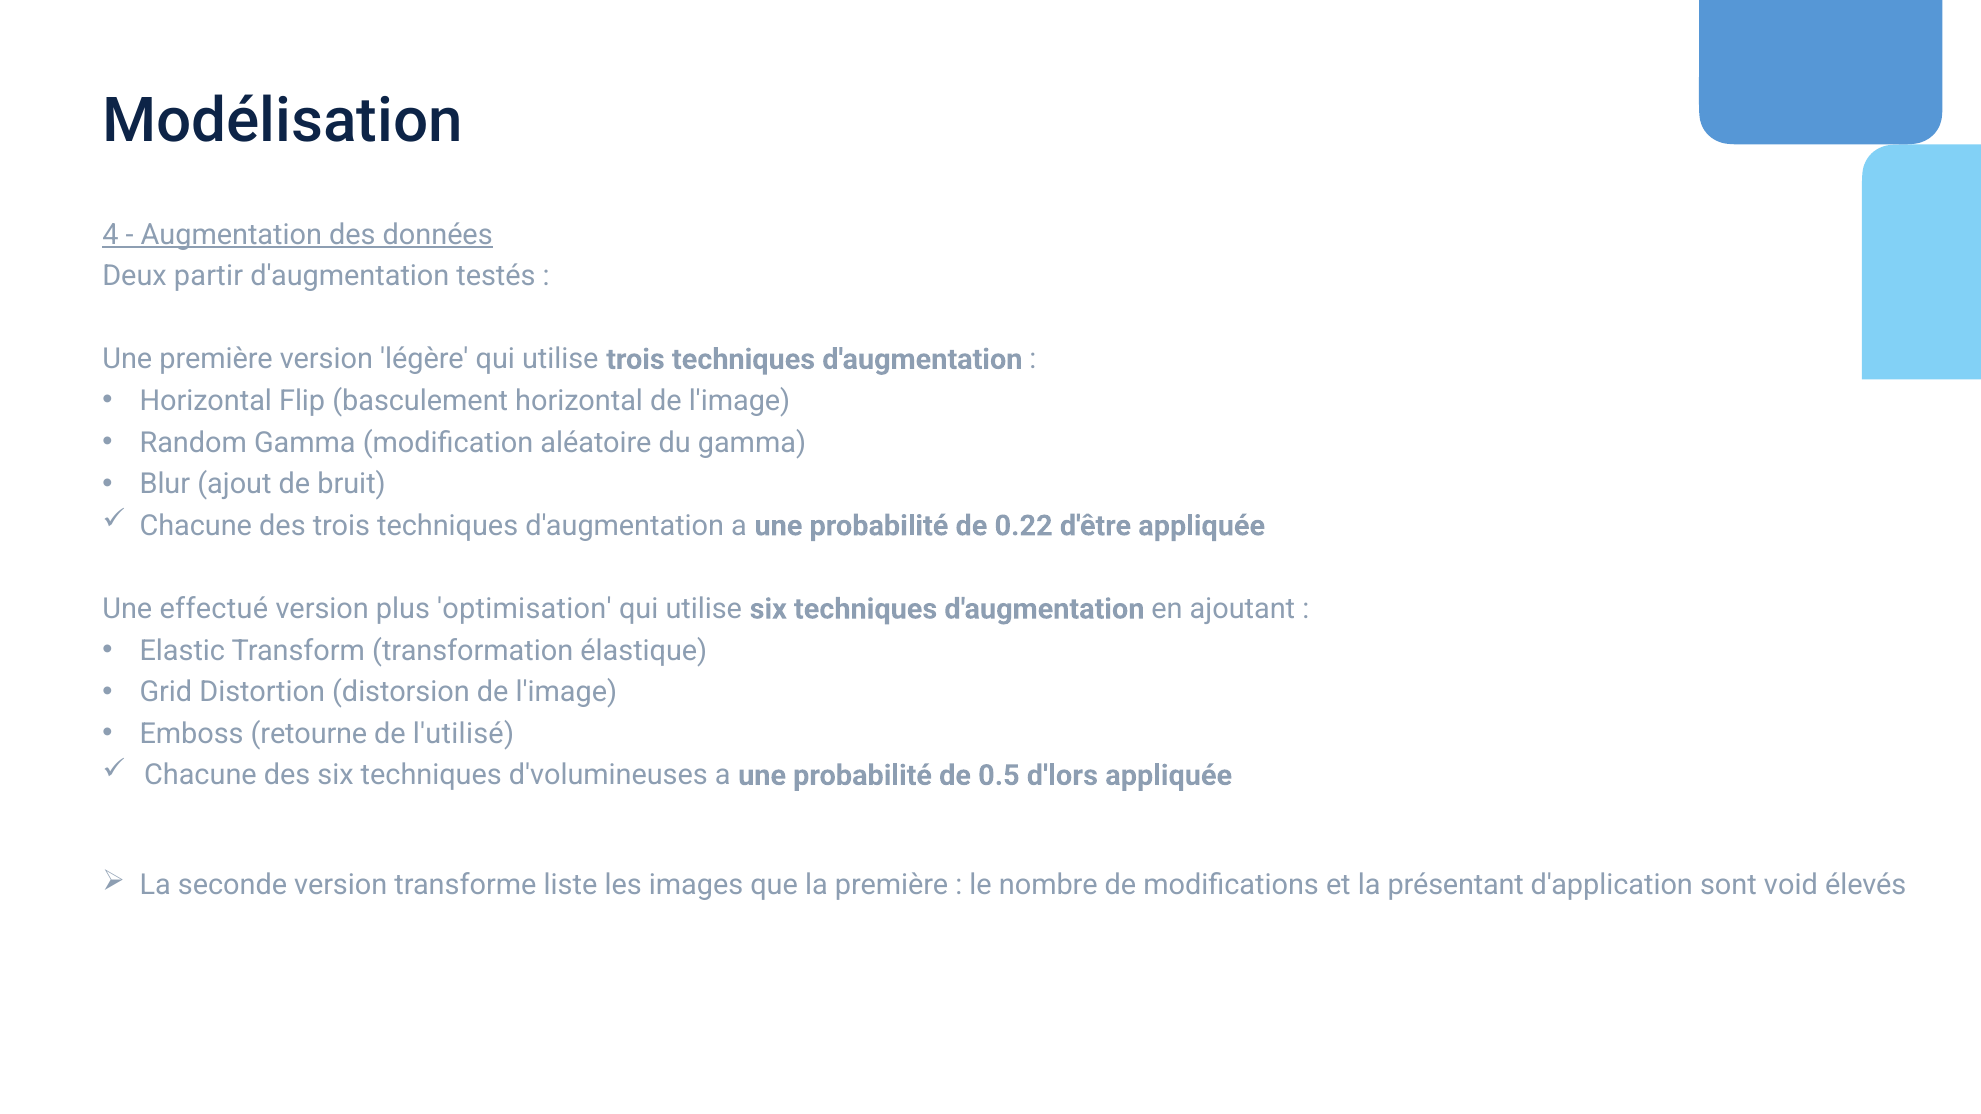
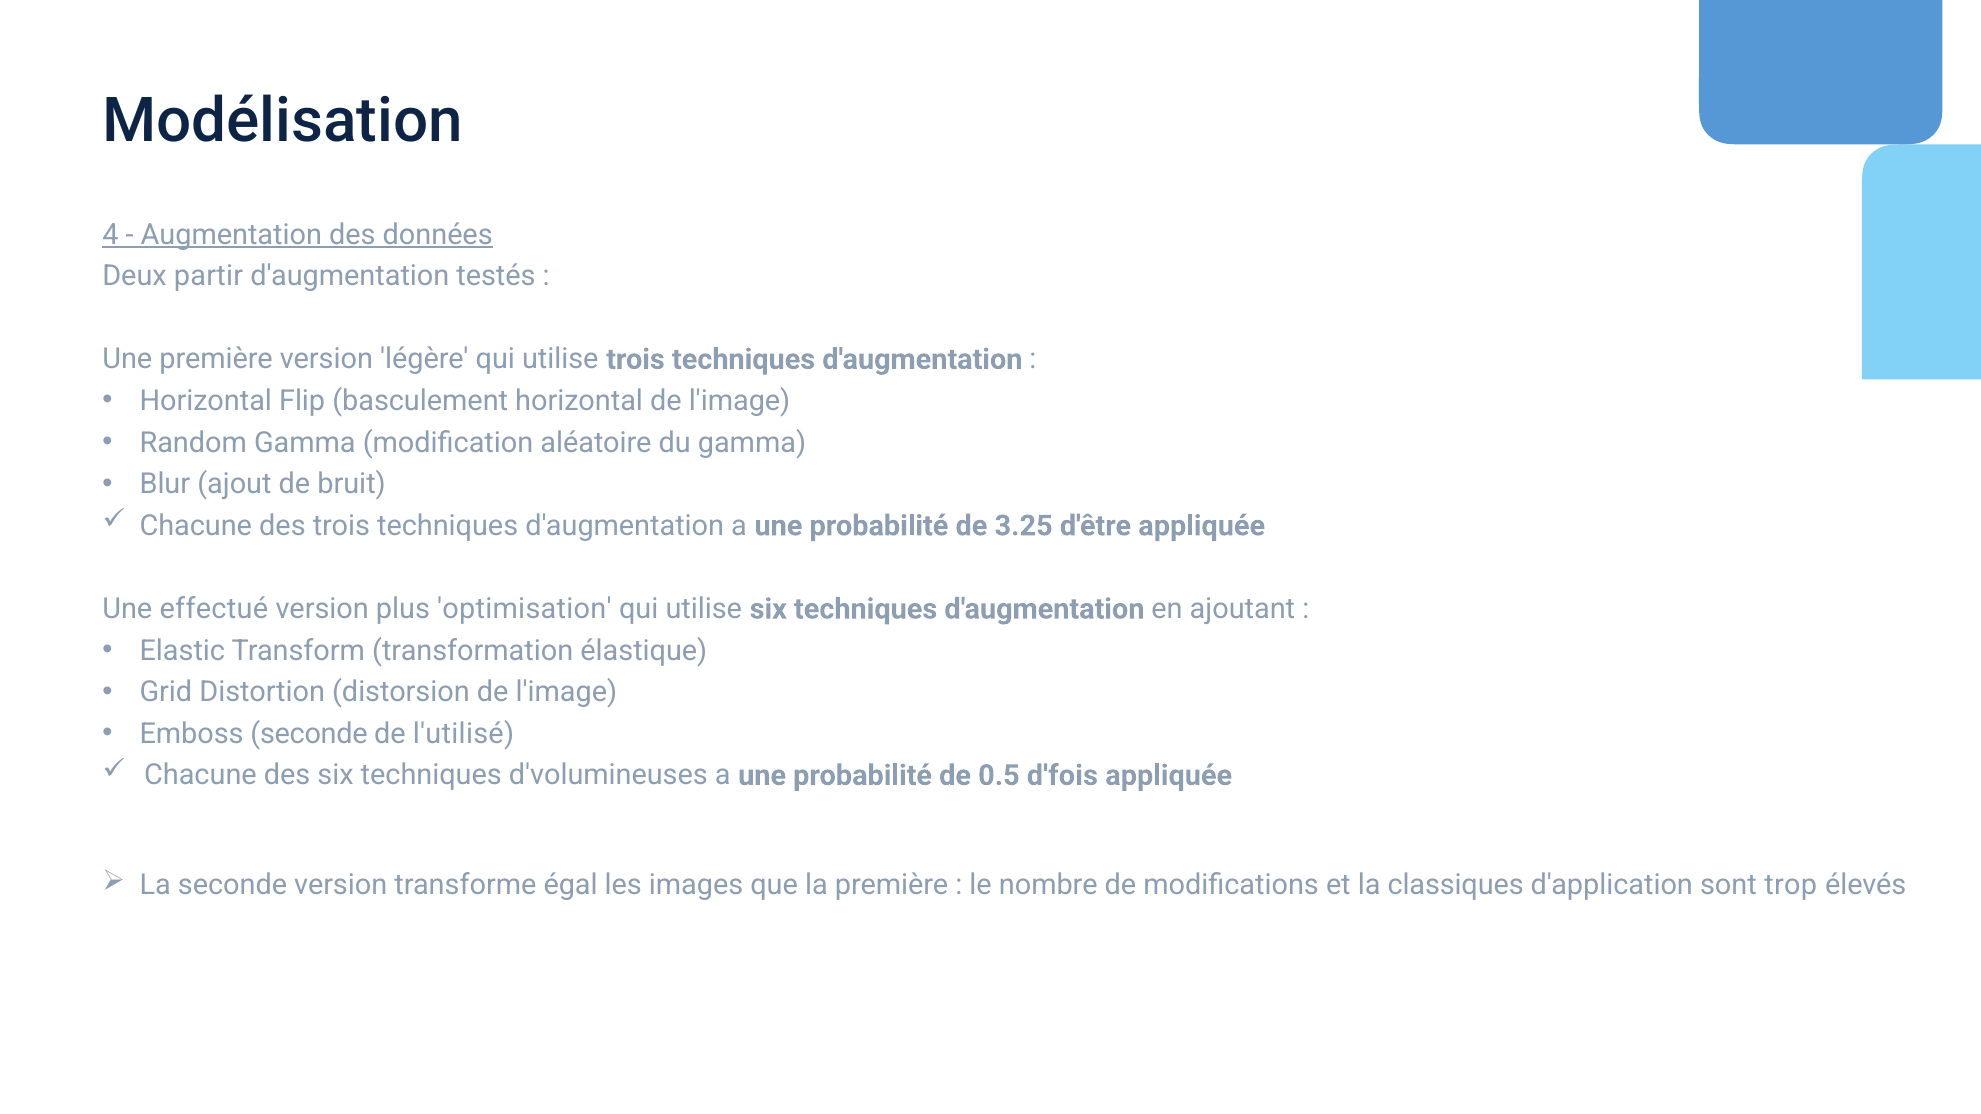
0.22: 0.22 -> 3.25
Emboss retourne: retourne -> seconde
d'lors: d'lors -> d'fois
liste: liste -> égal
présentant: présentant -> classiques
void: void -> trop
